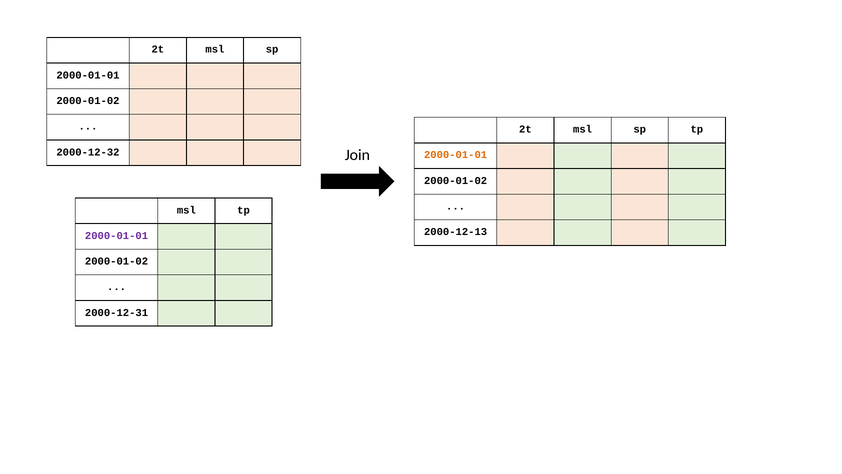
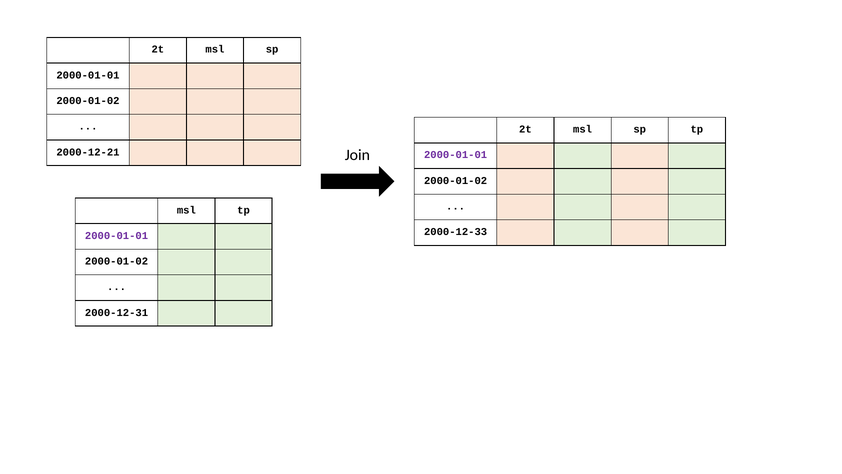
2000-12-32: 2000-12-32 -> 2000-12-21
2000-01-01 at (456, 155) colour: orange -> purple
2000-12-13: 2000-12-13 -> 2000-12-33
